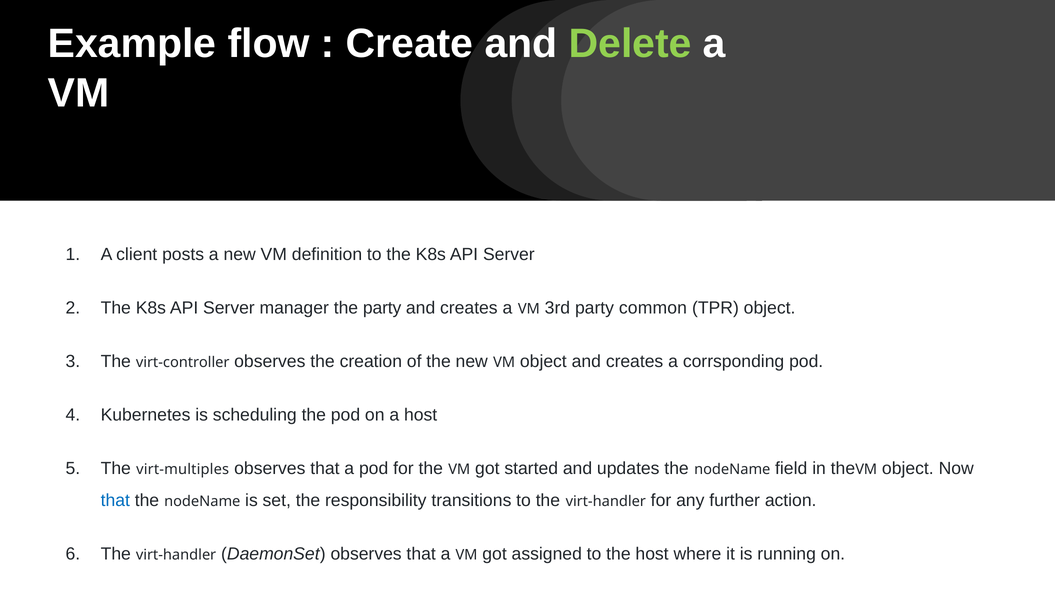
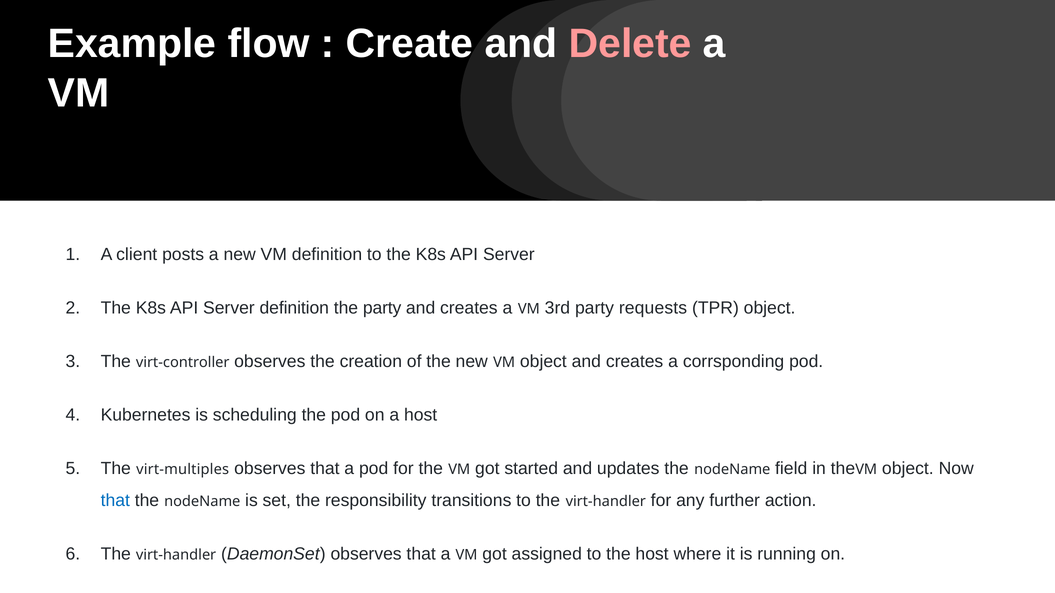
Delete colour: light green -> pink
Server manager: manager -> definition
common: common -> requests
